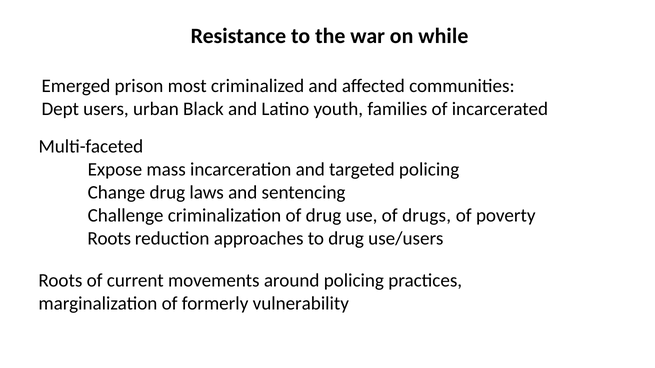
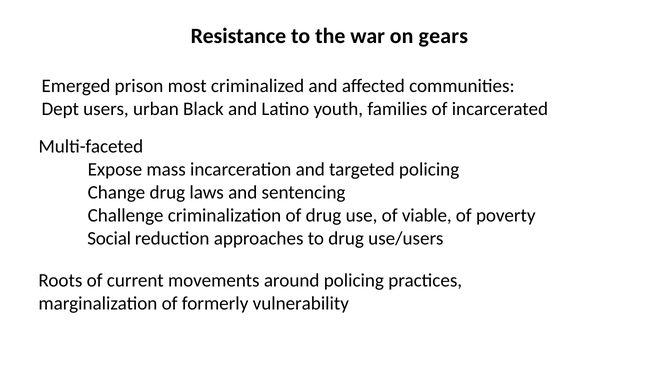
while: while -> gears
drugs: drugs -> viable
Roots at (109, 239): Roots -> Social
